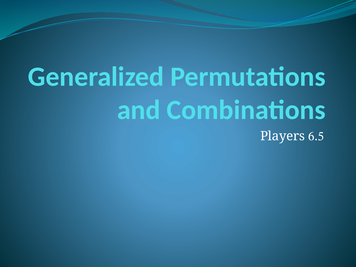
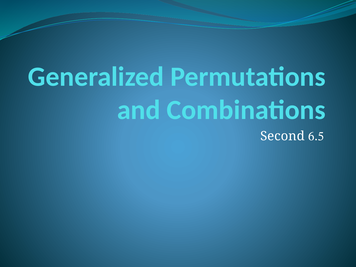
Players: Players -> Second
